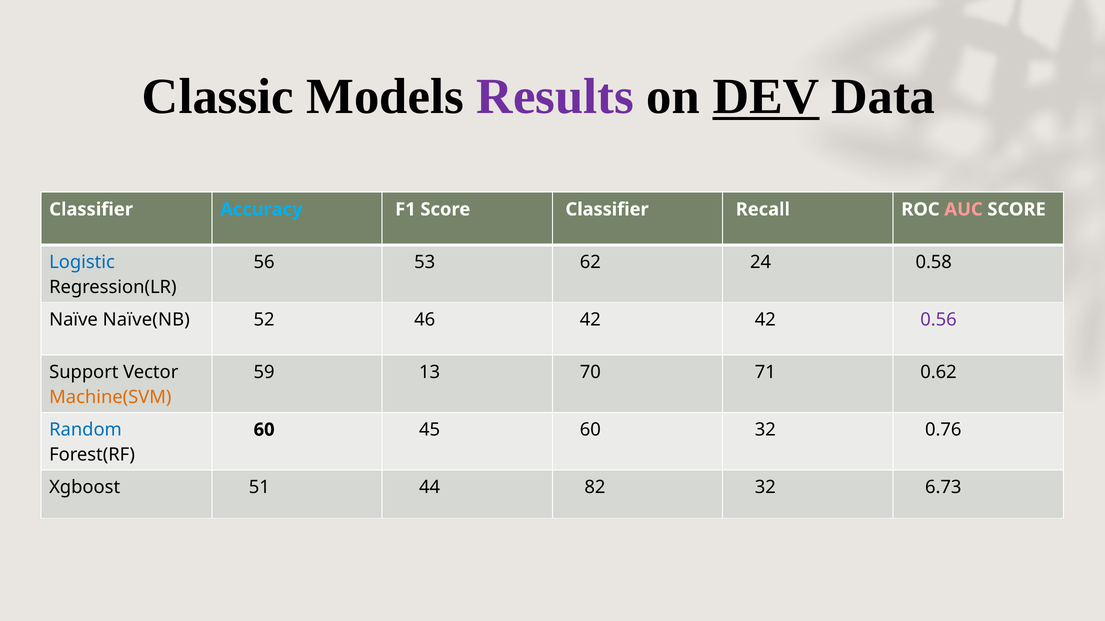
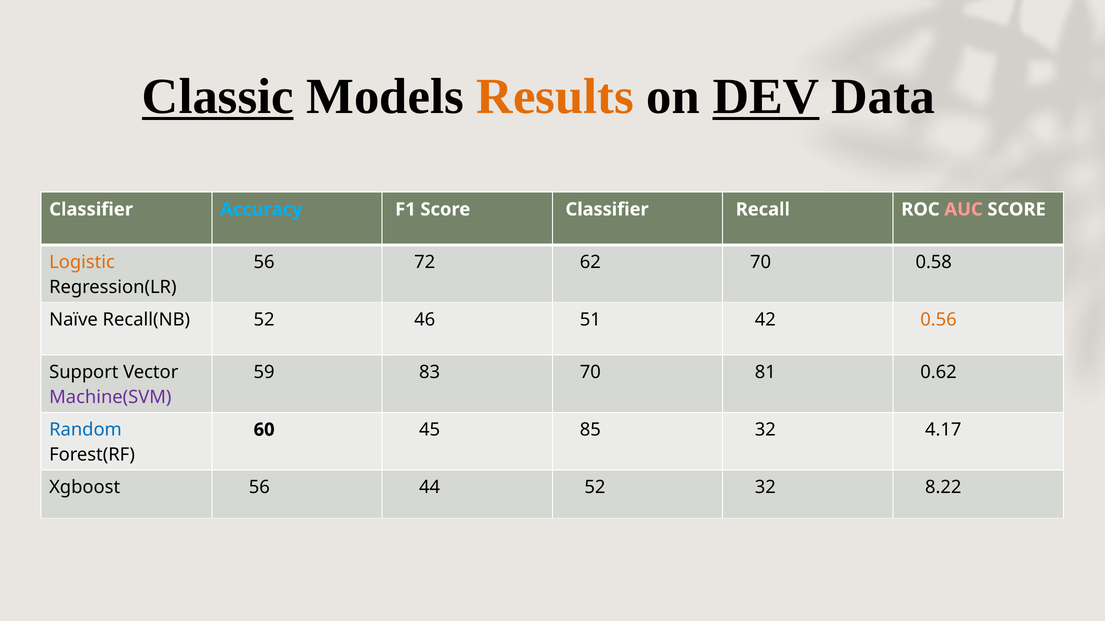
Classic underline: none -> present
Results colour: purple -> orange
Logistic colour: blue -> orange
53: 53 -> 72
62 24: 24 -> 70
Naïve(NB: Naïve(NB -> Recall(NB
46 42: 42 -> 51
0.56 colour: purple -> orange
13: 13 -> 83
71: 71 -> 81
Machine(SVM colour: orange -> purple
45 60: 60 -> 85
0.76: 0.76 -> 4.17
Xgboost 51: 51 -> 56
44 82: 82 -> 52
6.73: 6.73 -> 8.22
